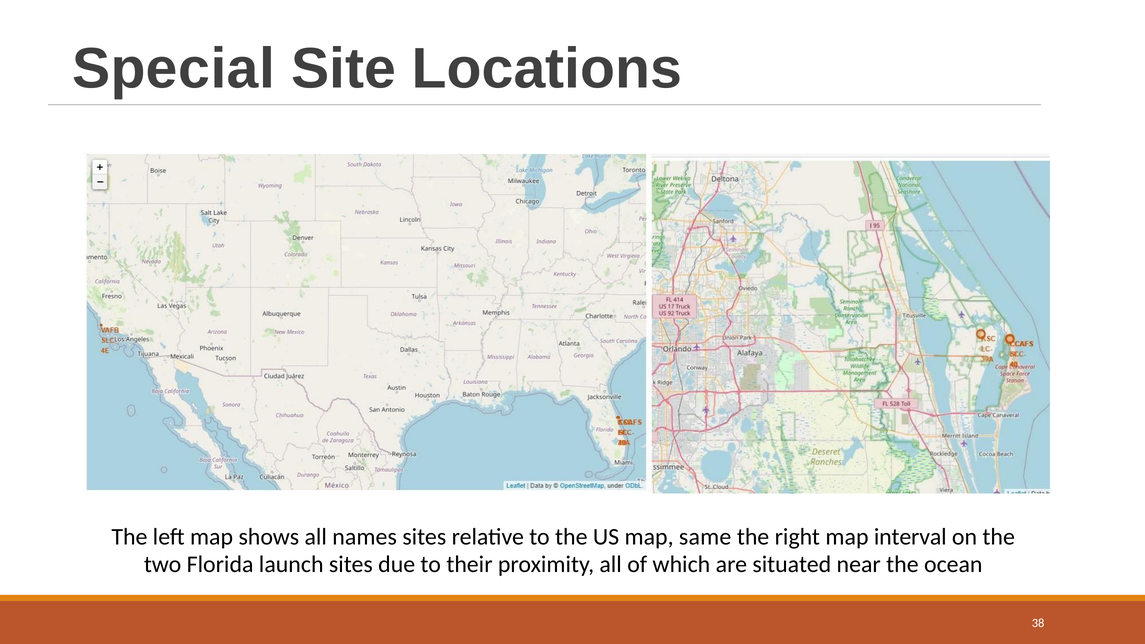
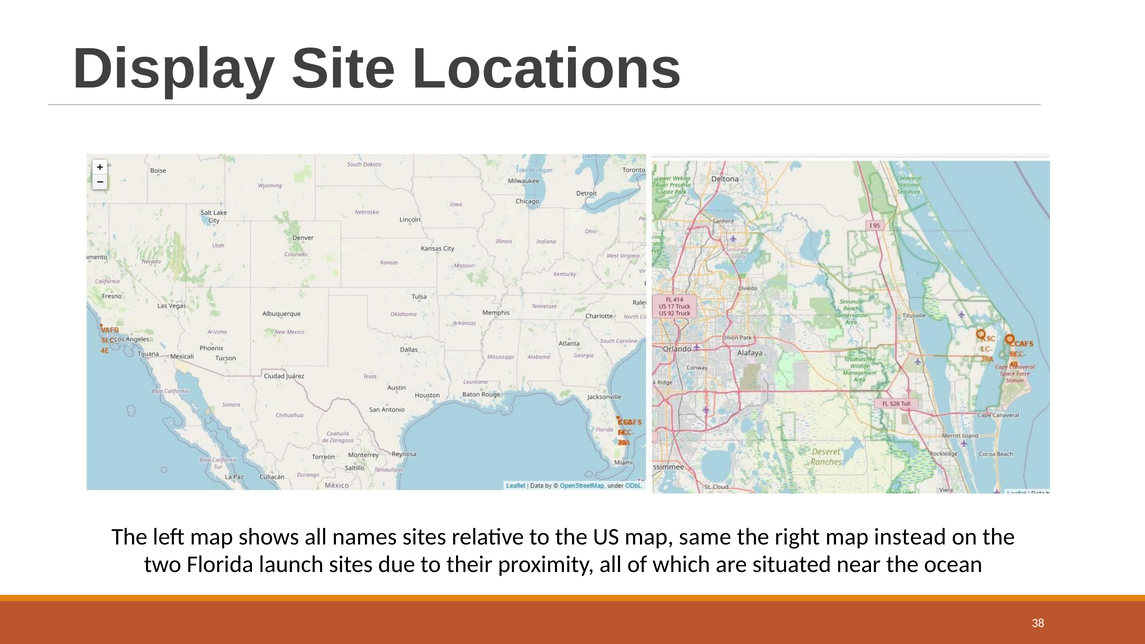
Special: Special -> Display
interval: interval -> instead
